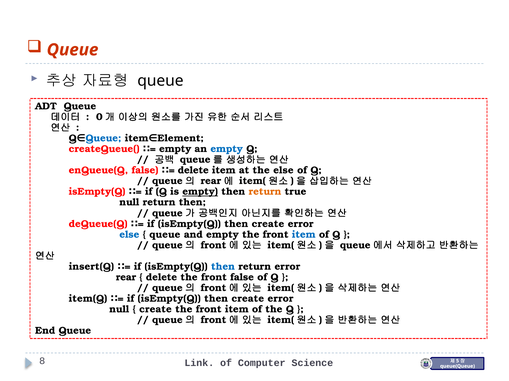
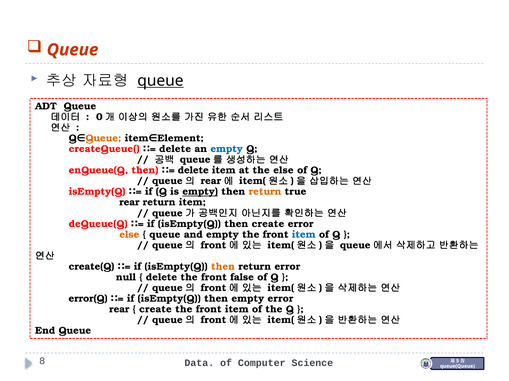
queue at (160, 81) underline: none -> present
Queue at (103, 139) colour: blue -> orange
empty at (175, 149): empty -> delete
enQueue(Q false: false -> then
null at (129, 203): null -> rear
return then: then -> item
else at (129, 235) colour: blue -> orange
insert(Q: insert(Q -> create(Q
then at (223, 267) colour: blue -> orange
rear: rear -> null
item(Q: item(Q -> error(Q
create at (248, 299): create -> empty
null at (119, 310): null -> rear
Link: Link -> Data
